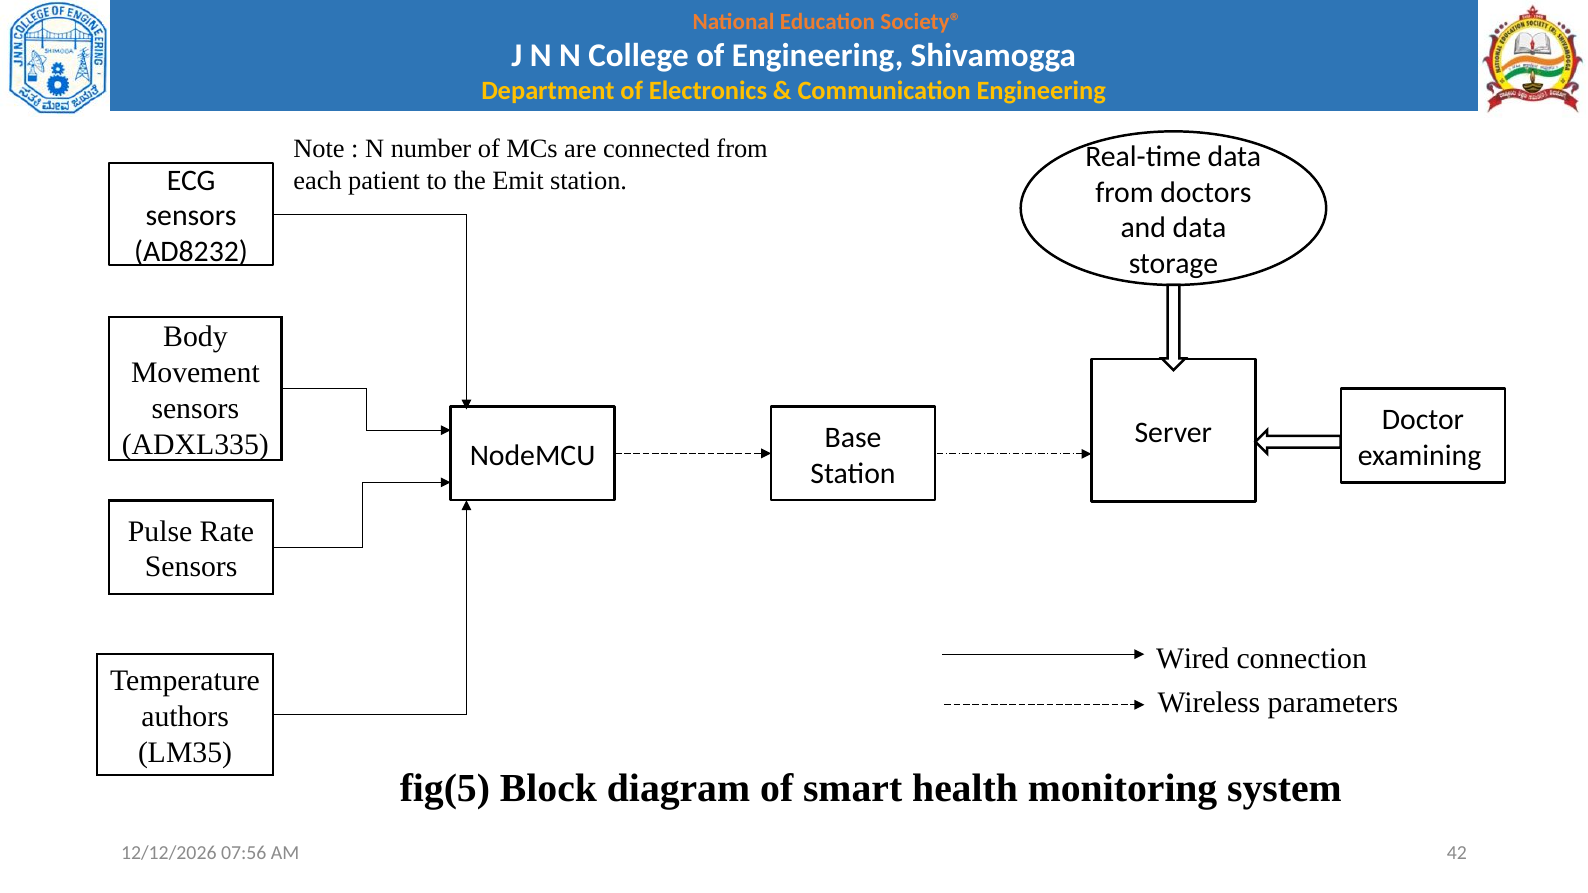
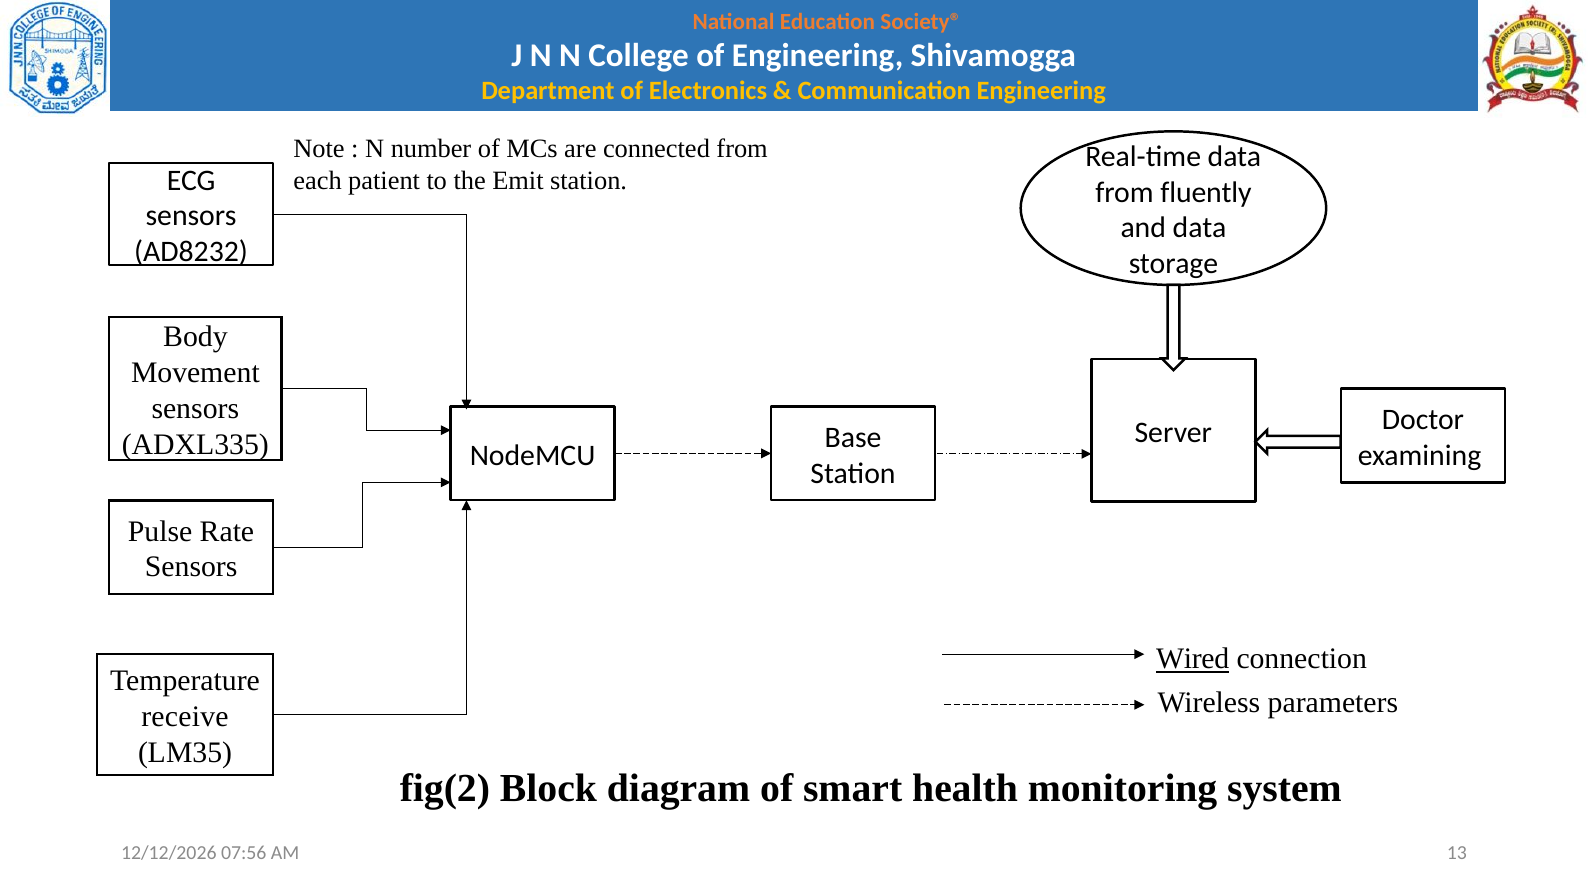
doctors: doctors -> fluently
Wired underline: none -> present
authors: authors -> receive
fig(5: fig(5 -> fig(2
42: 42 -> 13
